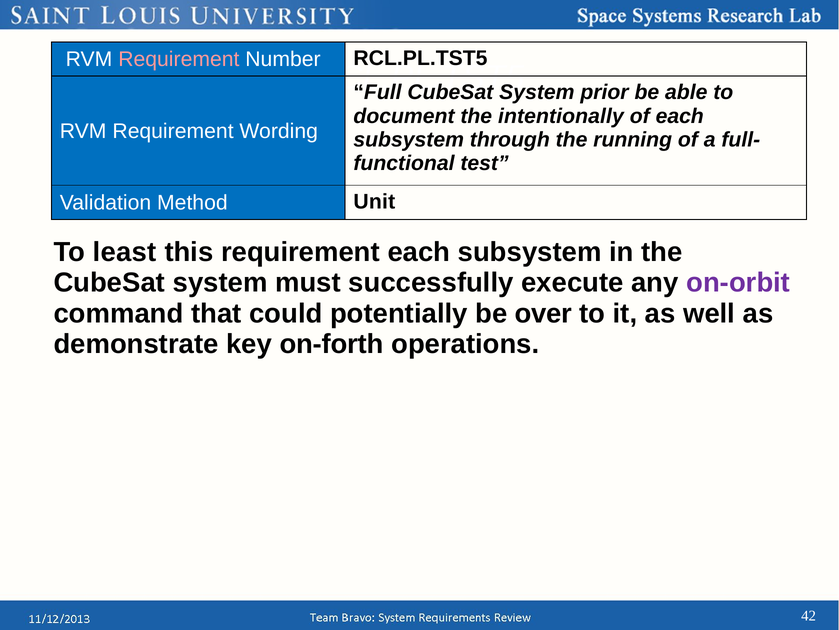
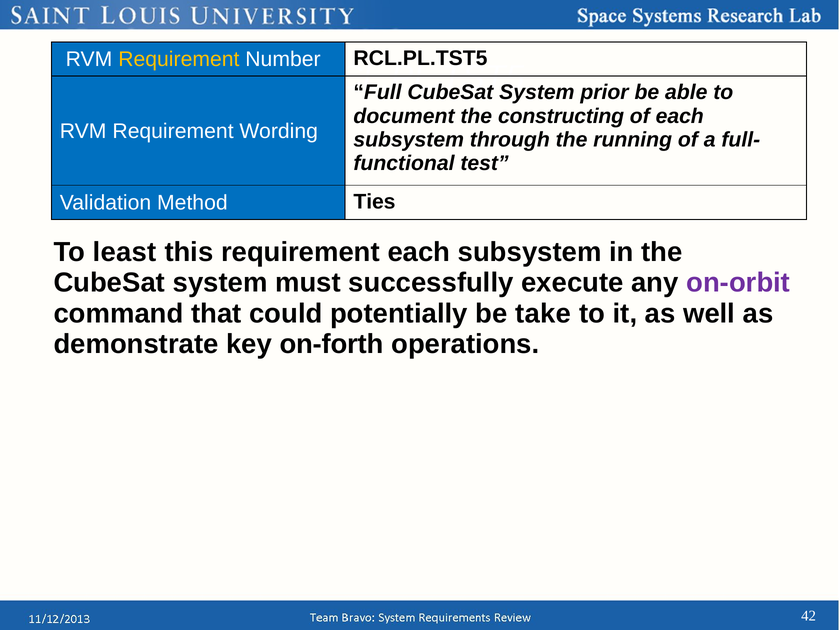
Requirement at (179, 59) colour: pink -> yellow
intentionally: intentionally -> constructing
Unit: Unit -> Ties
over: over -> take
